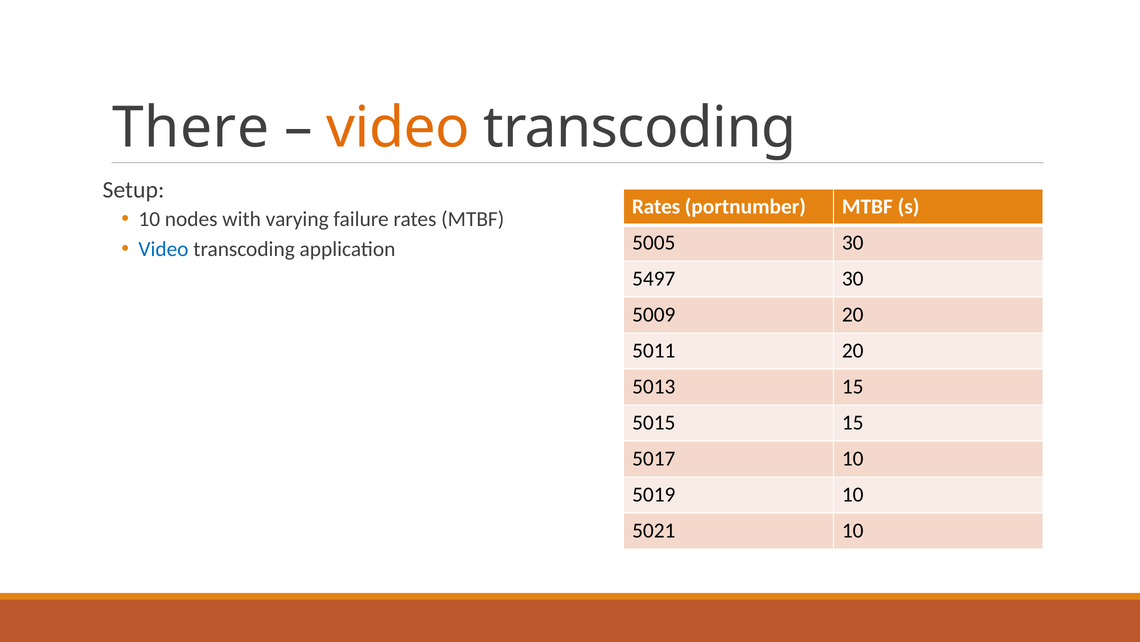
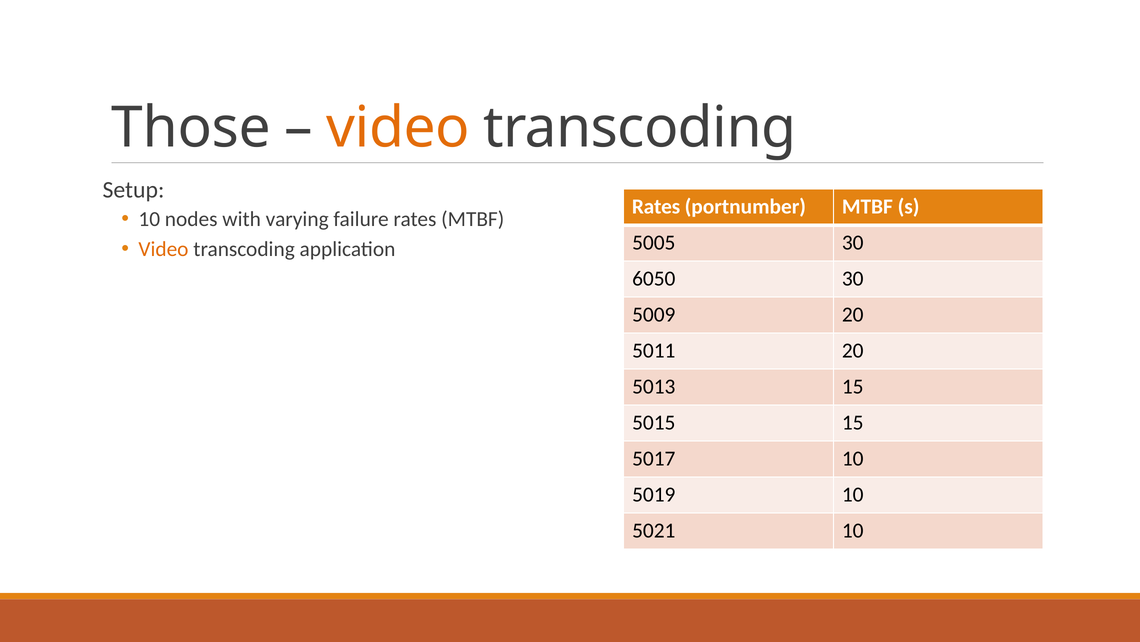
There: There -> Those
Video at (163, 249) colour: blue -> orange
5497: 5497 -> 6050
